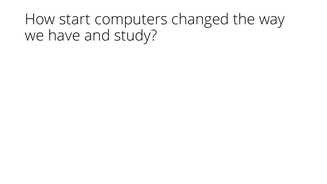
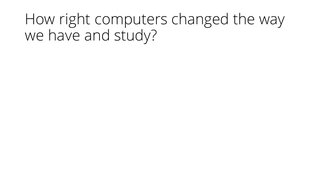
start: start -> right
